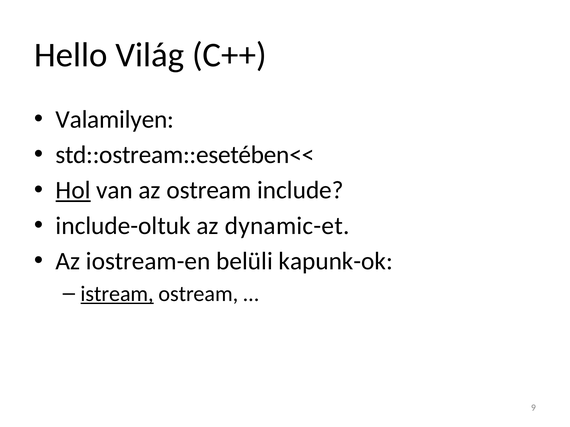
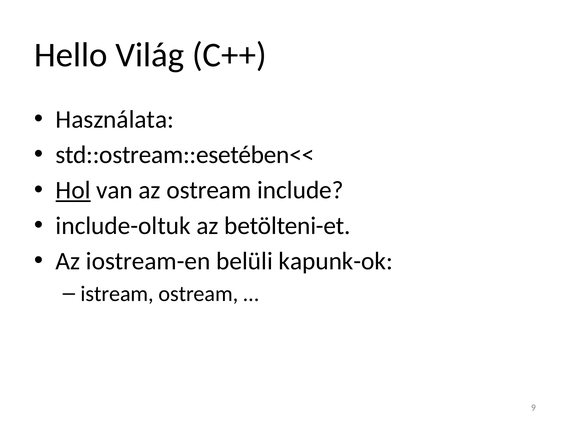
Valamilyen: Valamilyen -> Használata
dynamic-et: dynamic-et -> betölteni-et
istream underline: present -> none
